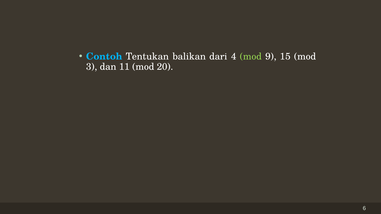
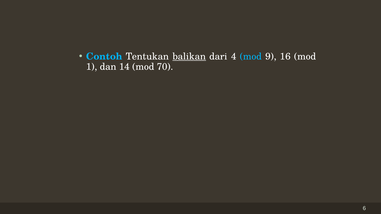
balikan underline: none -> present
mod at (251, 57) colour: light green -> light blue
15: 15 -> 16
3: 3 -> 1
11: 11 -> 14
20: 20 -> 70
